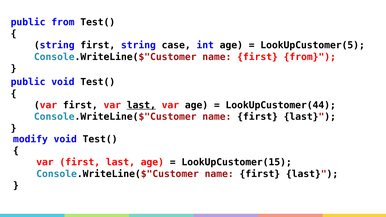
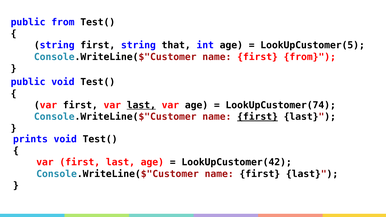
case: case -> that
LookUpCustomer(44: LookUpCustomer(44 -> LookUpCustomer(74
first at (258, 117) underline: none -> present
modify: modify -> prints
LookUpCustomer(15: LookUpCustomer(15 -> LookUpCustomer(42
